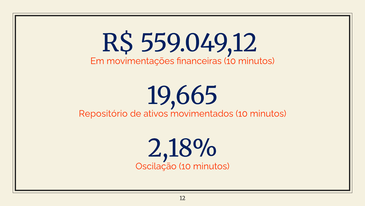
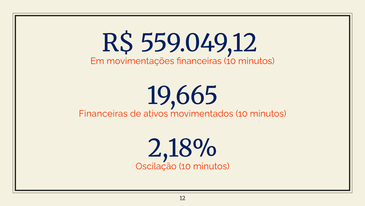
Repositório at (103, 113): Repositório -> Financeiras
